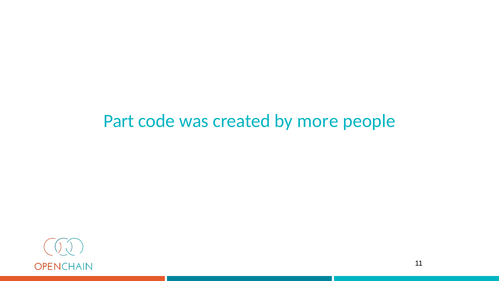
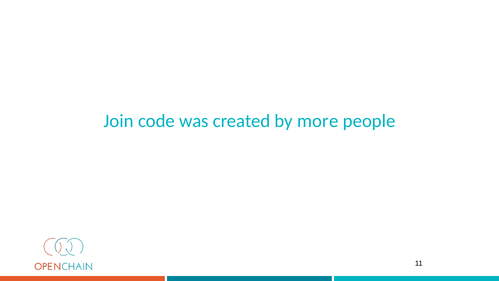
Part: Part -> Join
